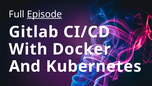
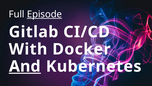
And underline: none -> present
